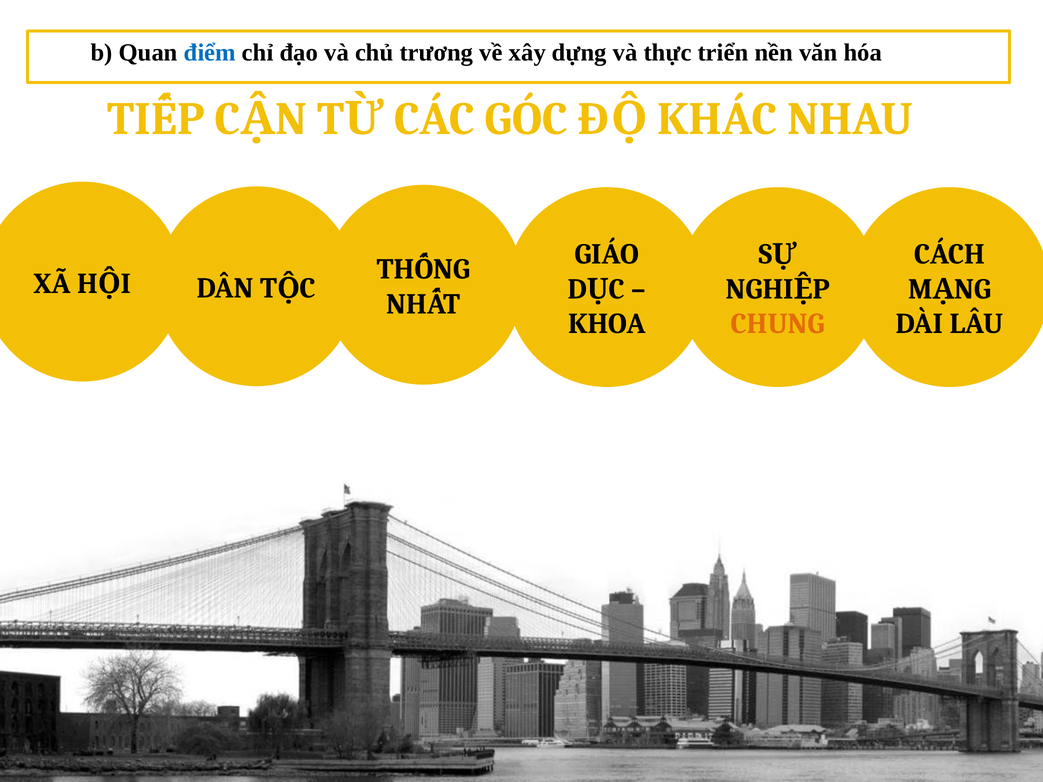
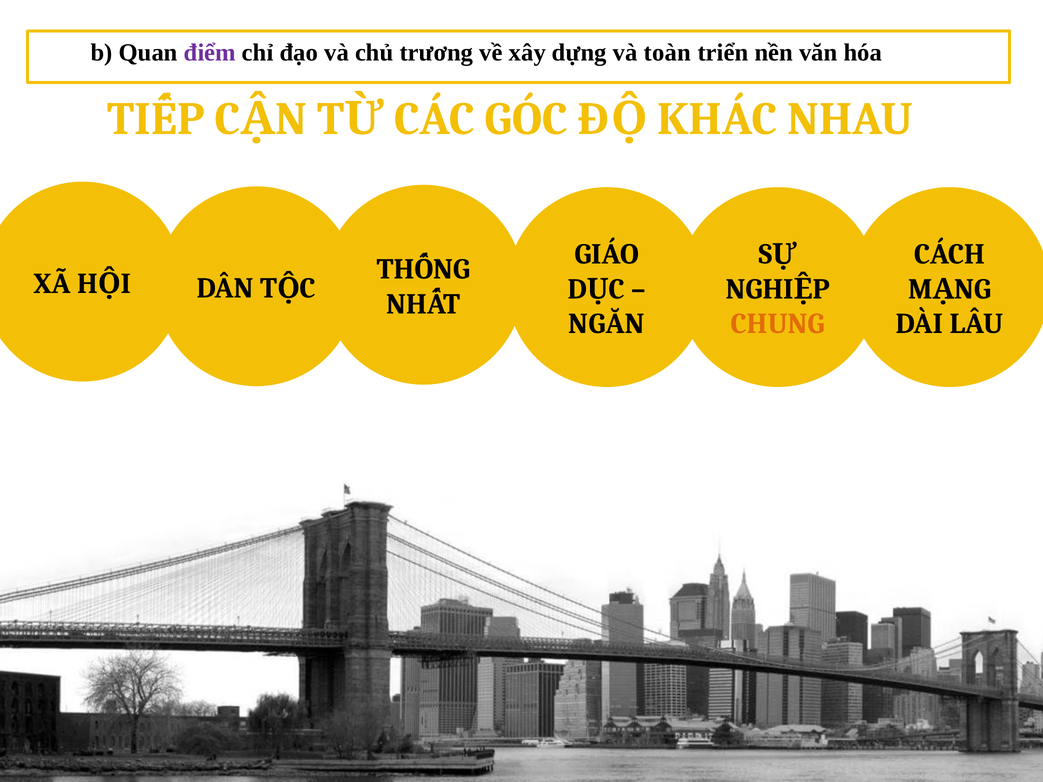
điểm colour: blue -> purple
thực: thực -> toàn
KHOA: KHOA -> NGĂN
